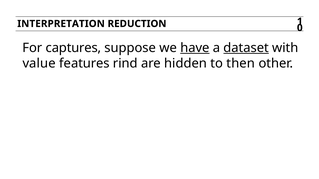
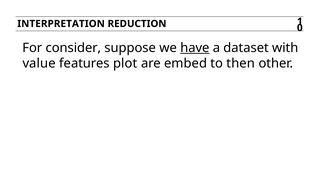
captures: captures -> consider
dataset underline: present -> none
rind: rind -> plot
hidden: hidden -> embed
